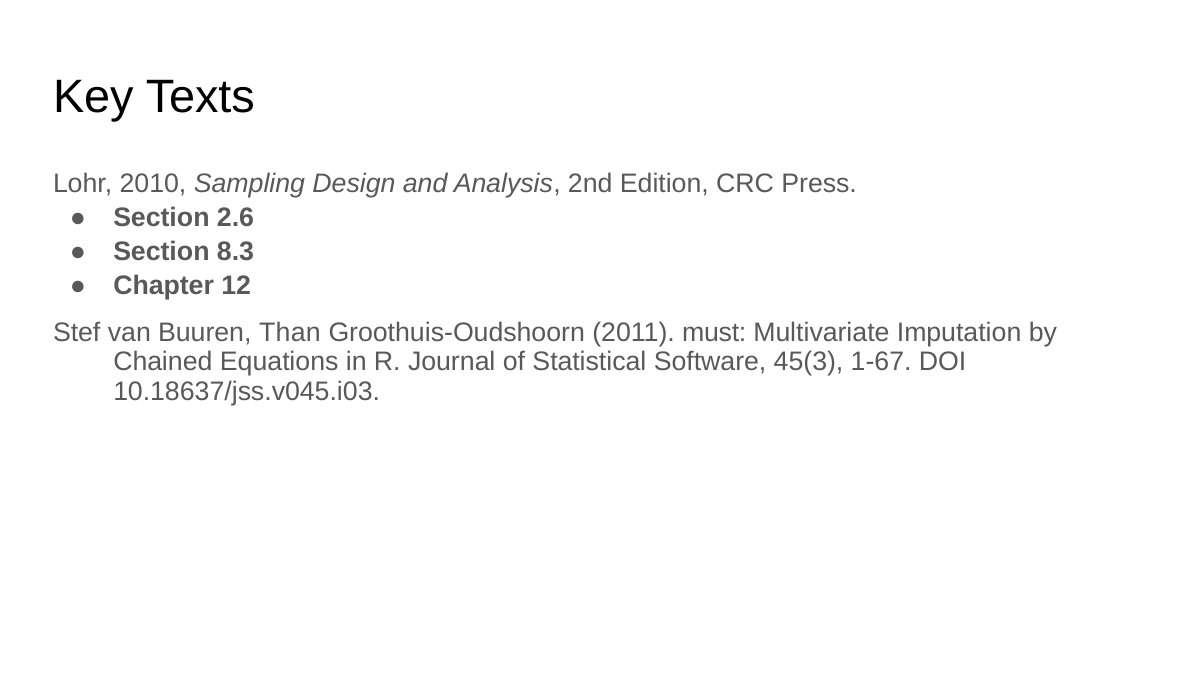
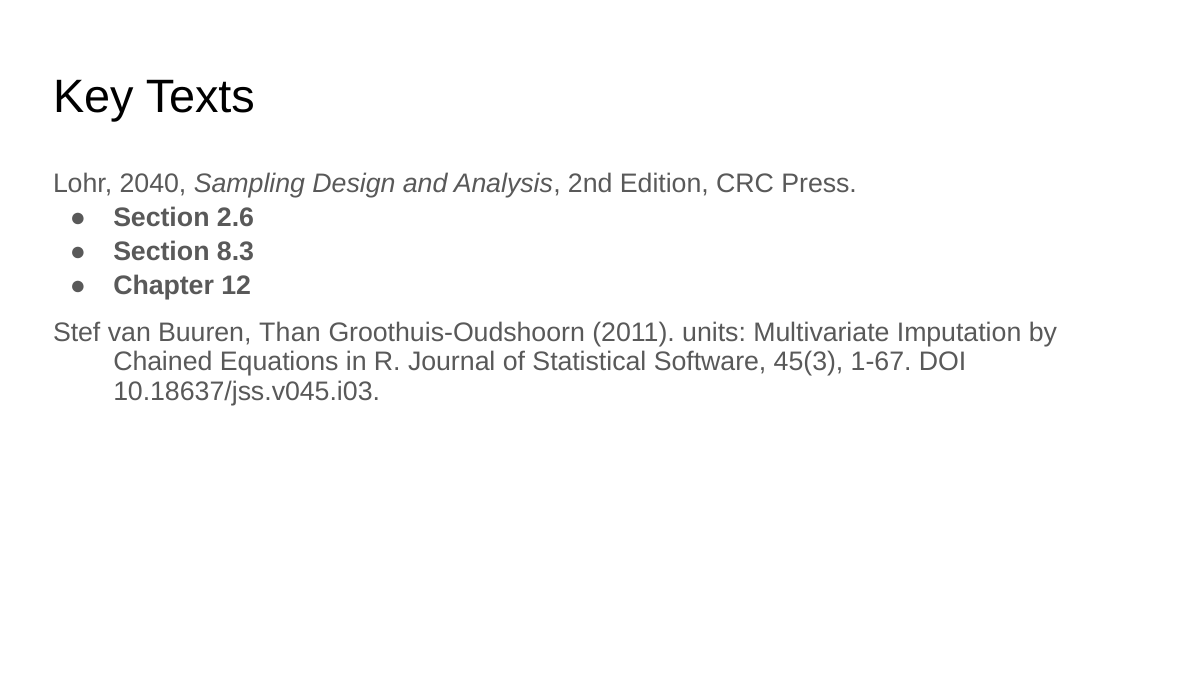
2010: 2010 -> 2040
must: must -> units
